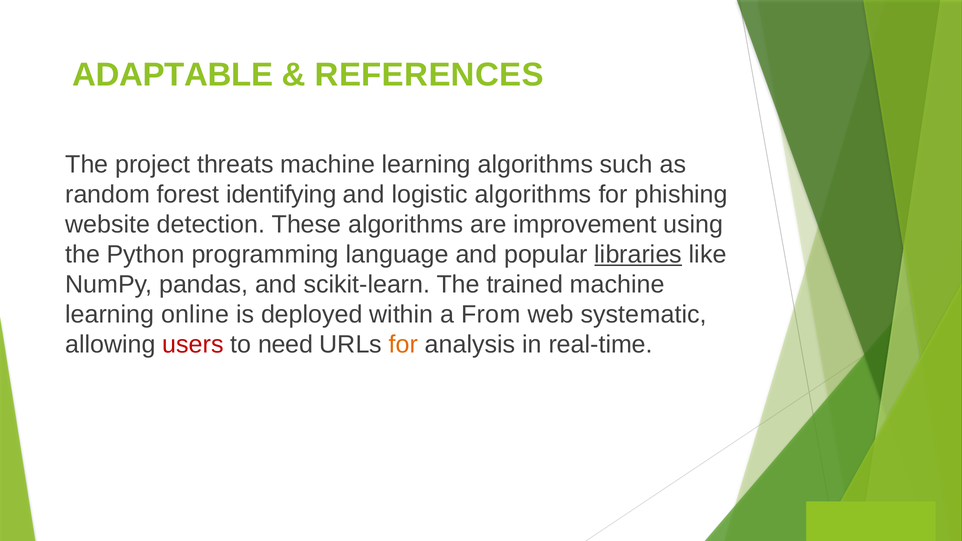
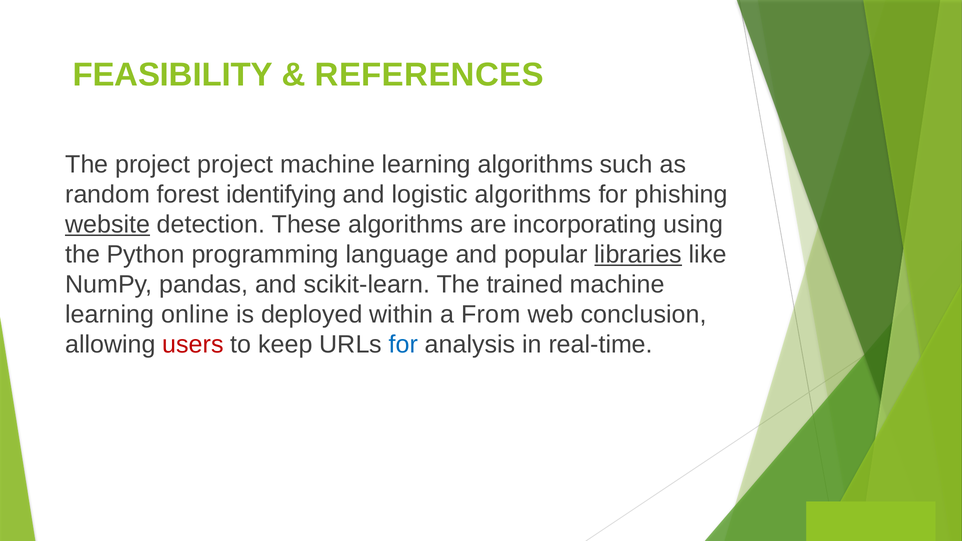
ADAPTABLE: ADAPTABLE -> FEASIBILITY
project threats: threats -> project
website underline: none -> present
improvement: improvement -> incorporating
systematic: systematic -> conclusion
need: need -> keep
for at (403, 345) colour: orange -> blue
